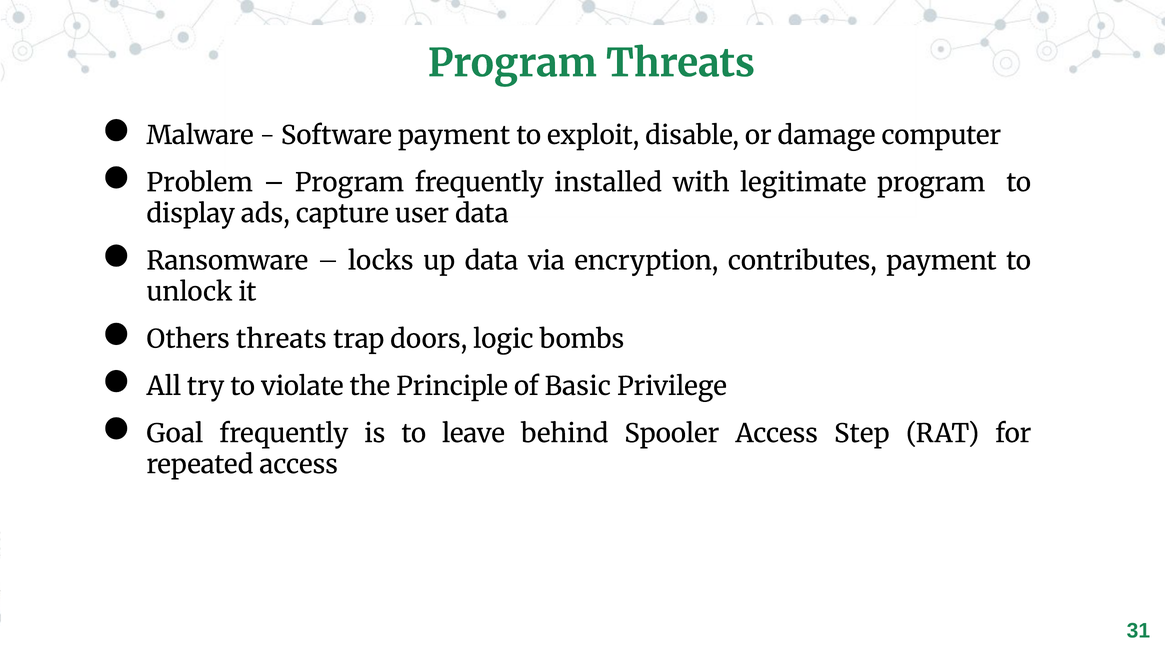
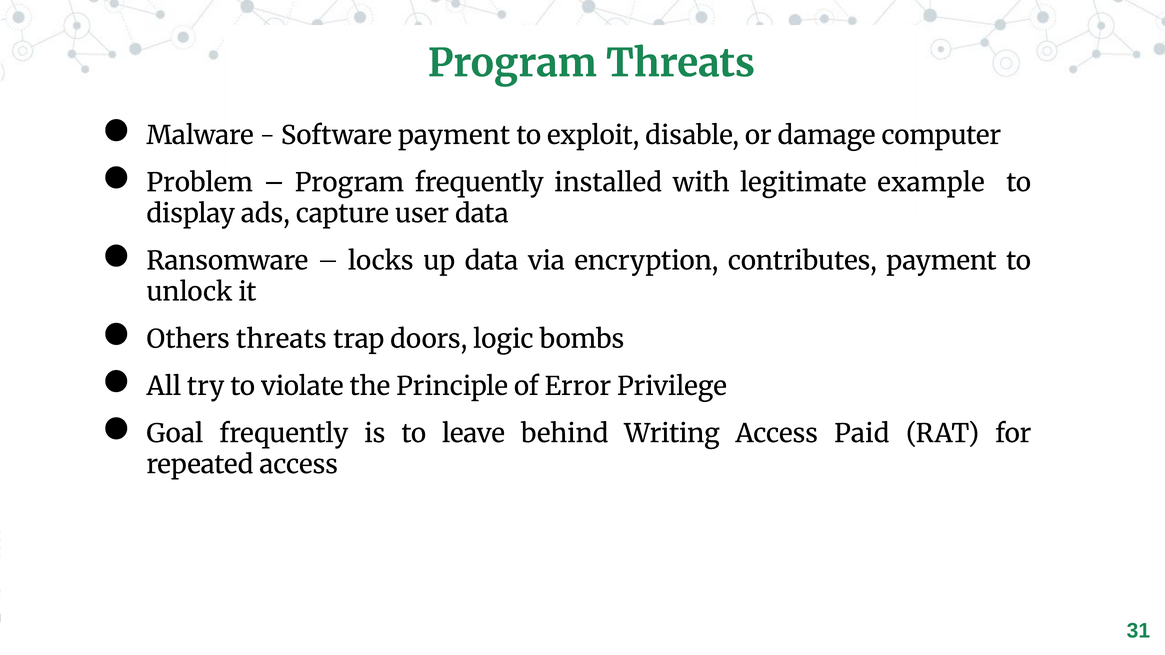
legitimate program: program -> example
Basic: Basic -> Error
Spooler: Spooler -> Writing
Step: Step -> Paid
